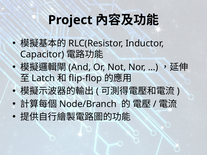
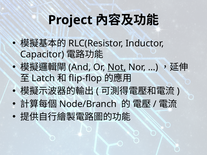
Not underline: none -> present
